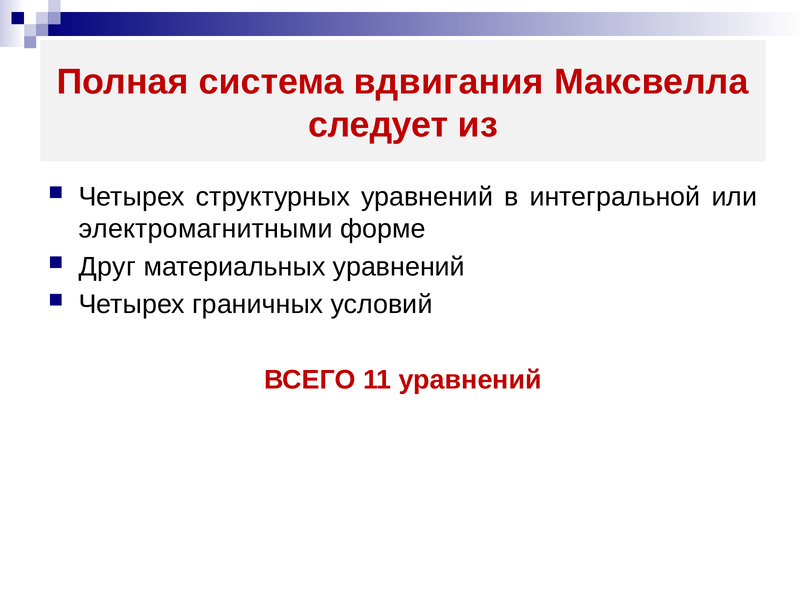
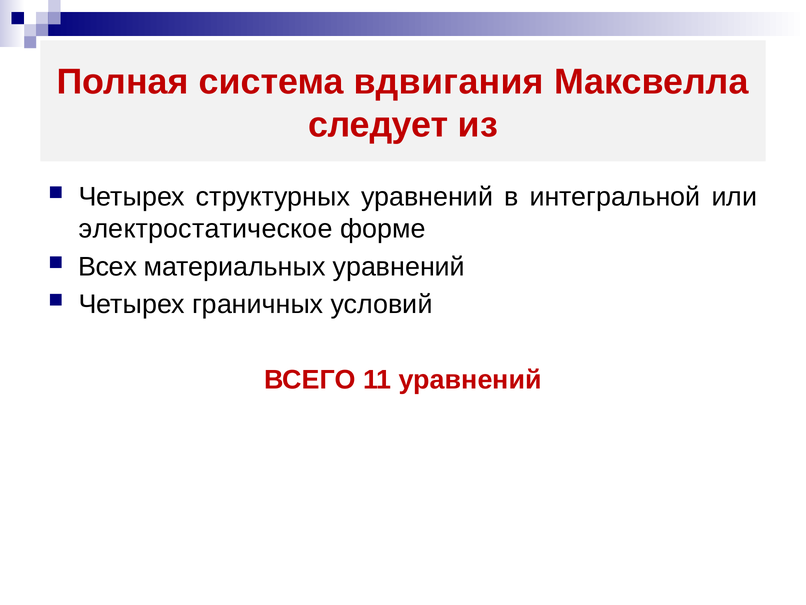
электромагнитными: электромагнитными -> электростатическое
Друг: Друг -> Всех
